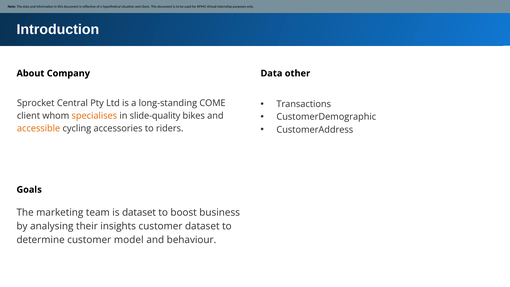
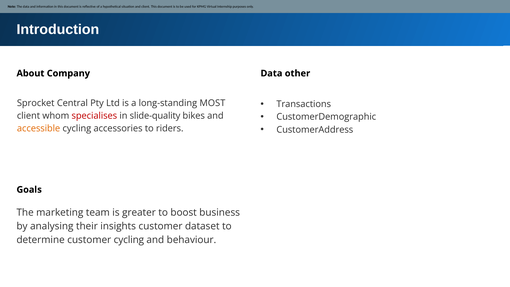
COME: COME -> MOST
specialises colour: orange -> red
is dataset: dataset -> greater
customer model: model -> cycling
